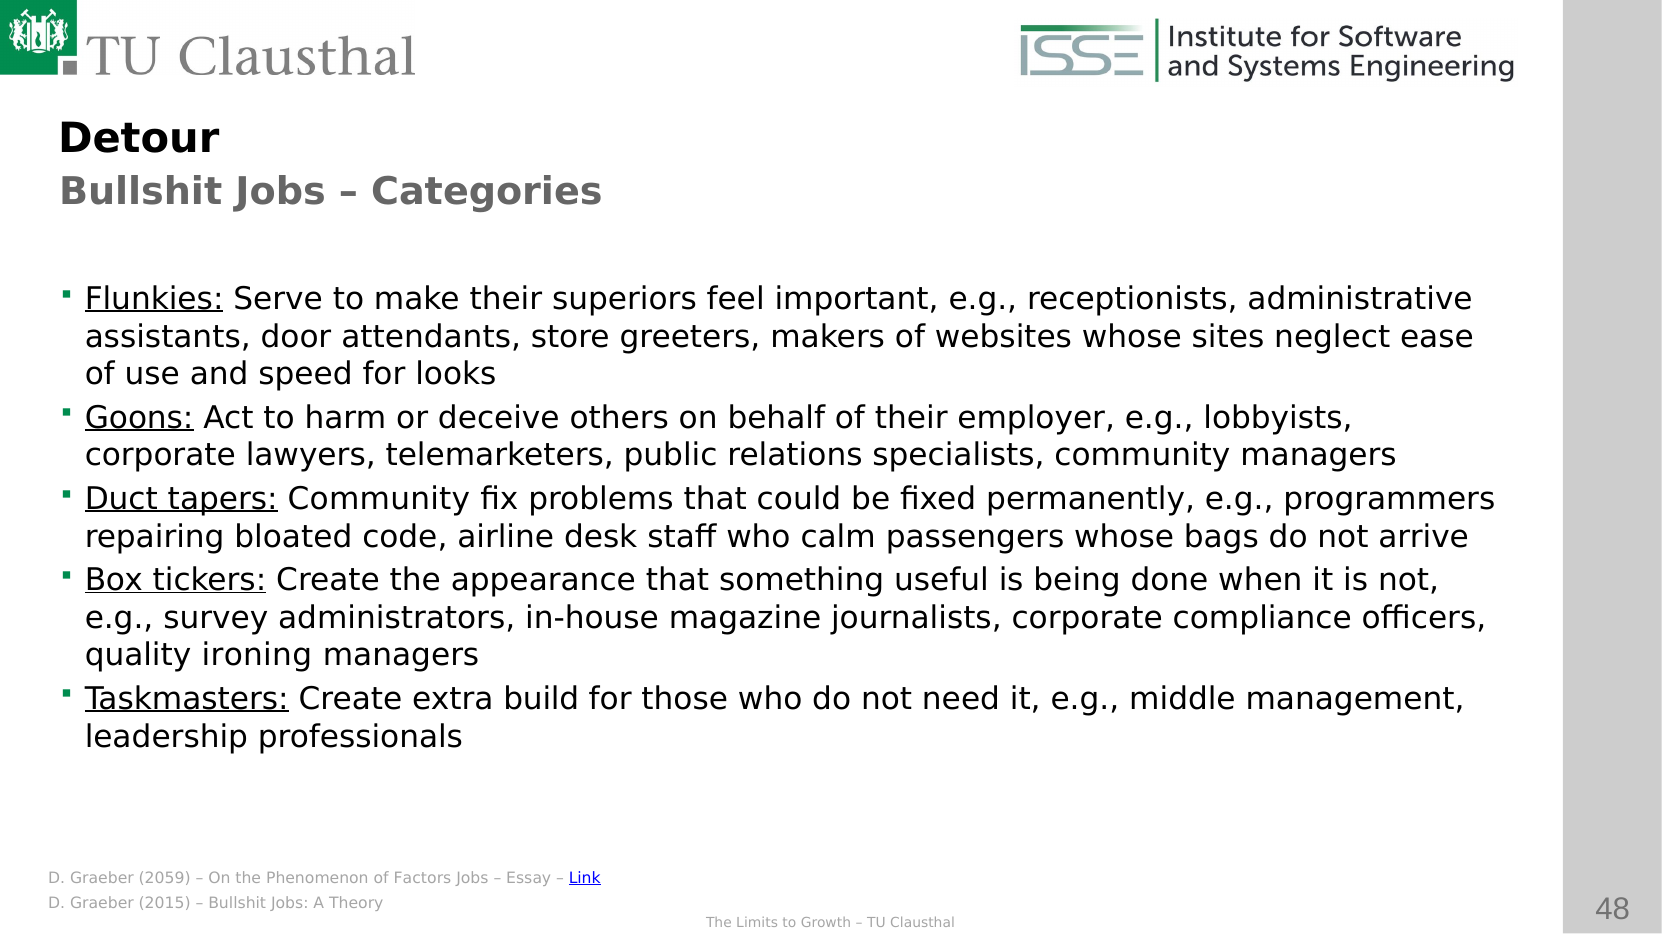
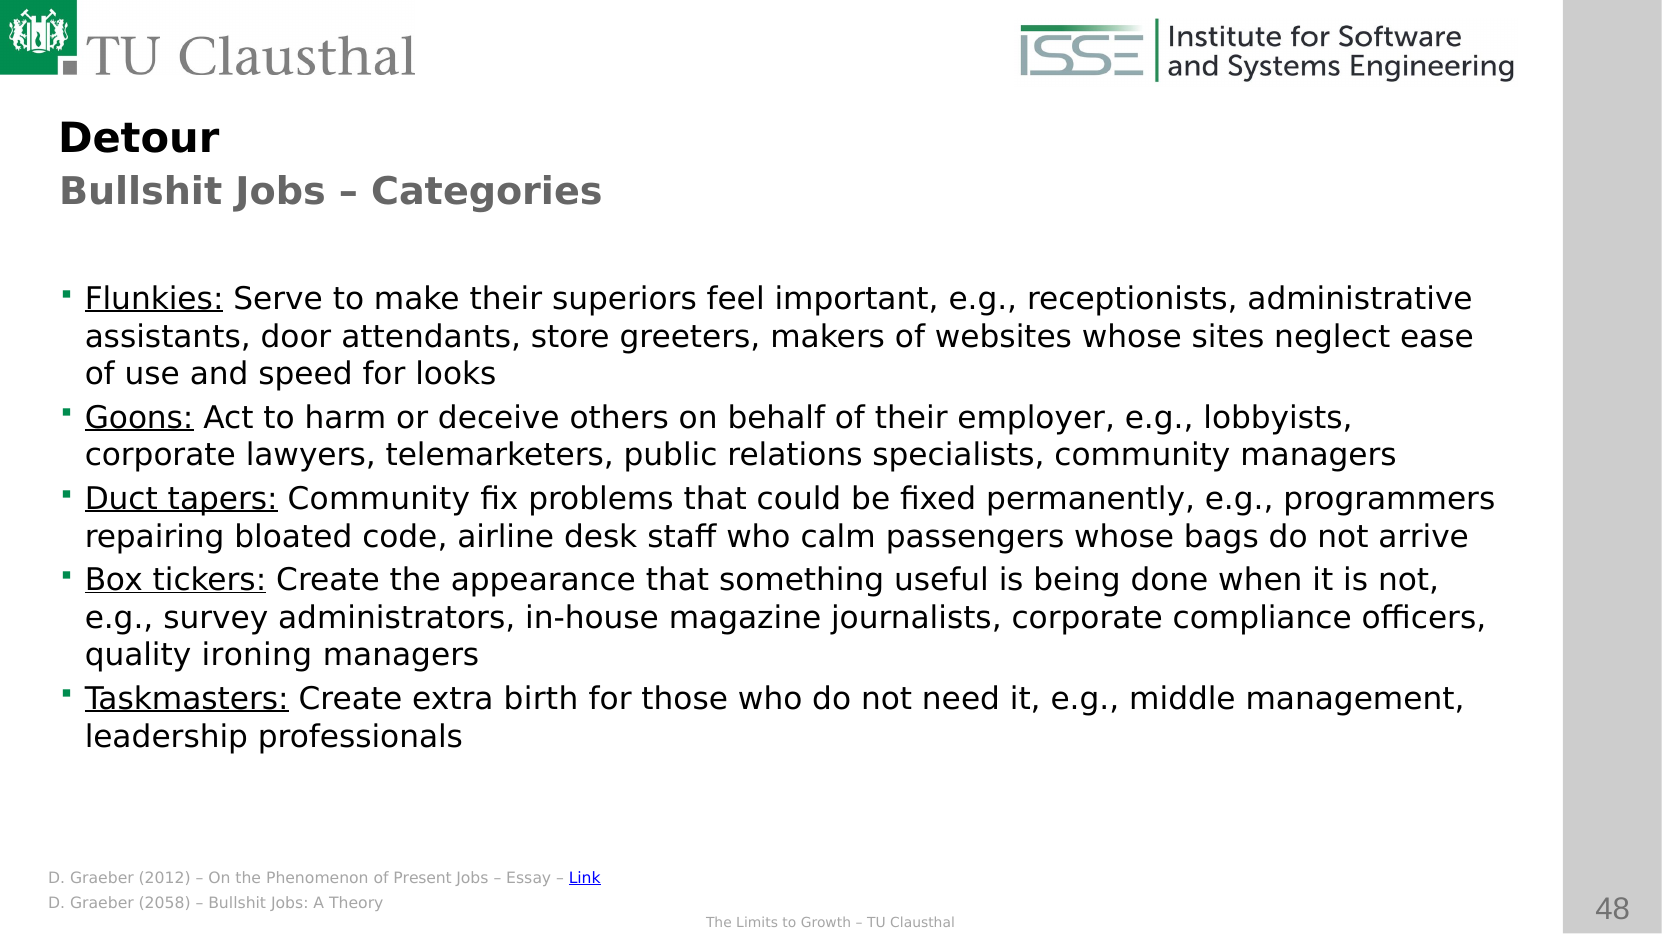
build: build -> birth
2059: 2059 -> 2012
Factors: Factors -> Present
2015: 2015 -> 2058
